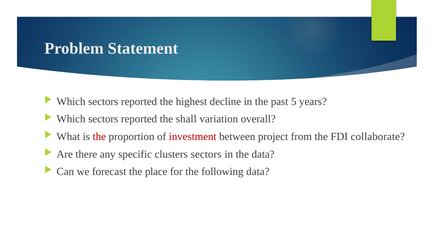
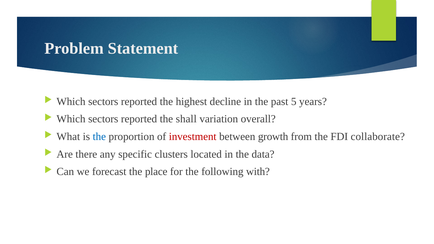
the at (99, 137) colour: red -> blue
project: project -> growth
clusters sectors: sectors -> located
following data: data -> with
